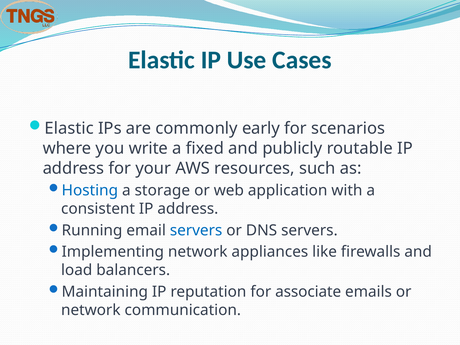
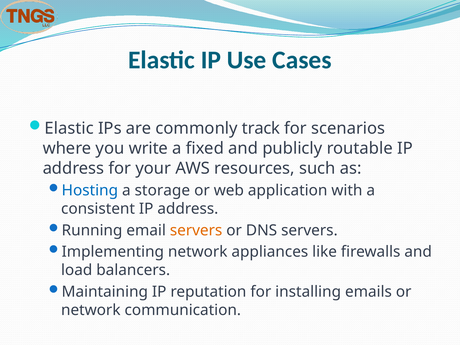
early: early -> track
servers at (196, 230) colour: blue -> orange
associate: associate -> installing
